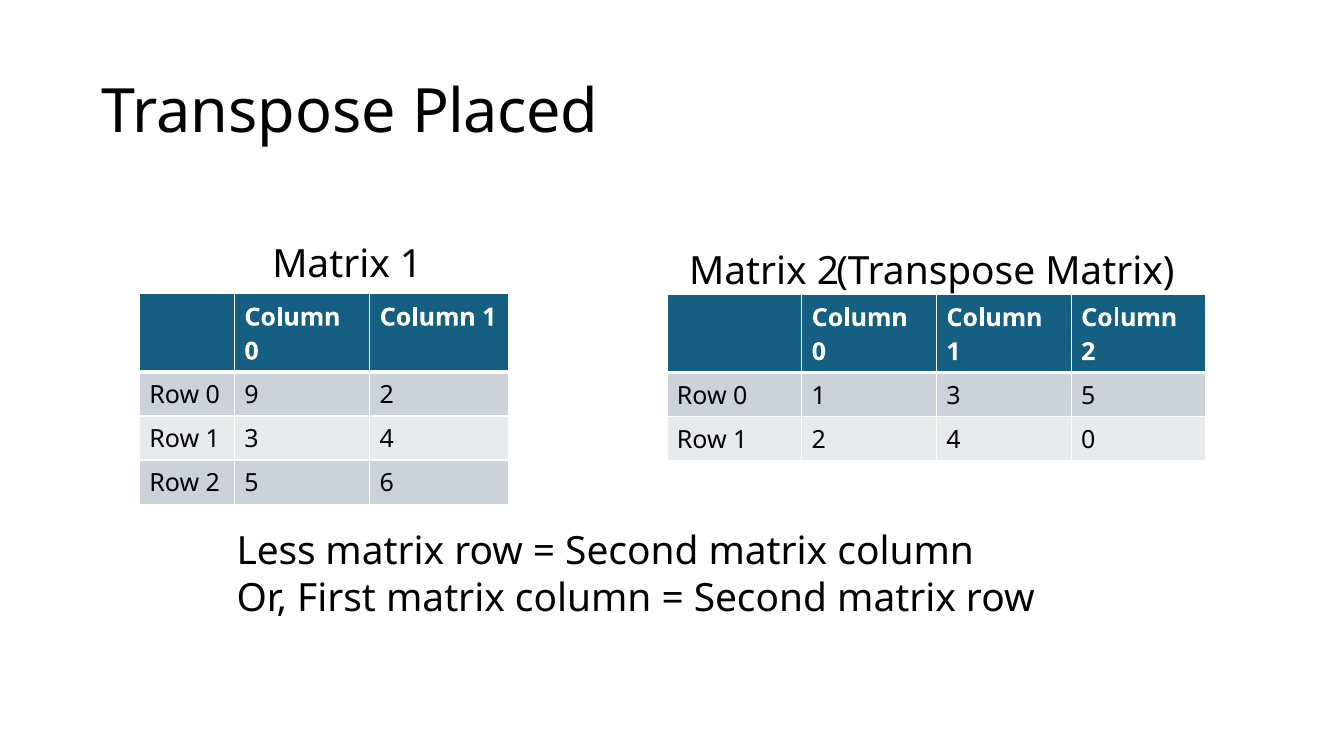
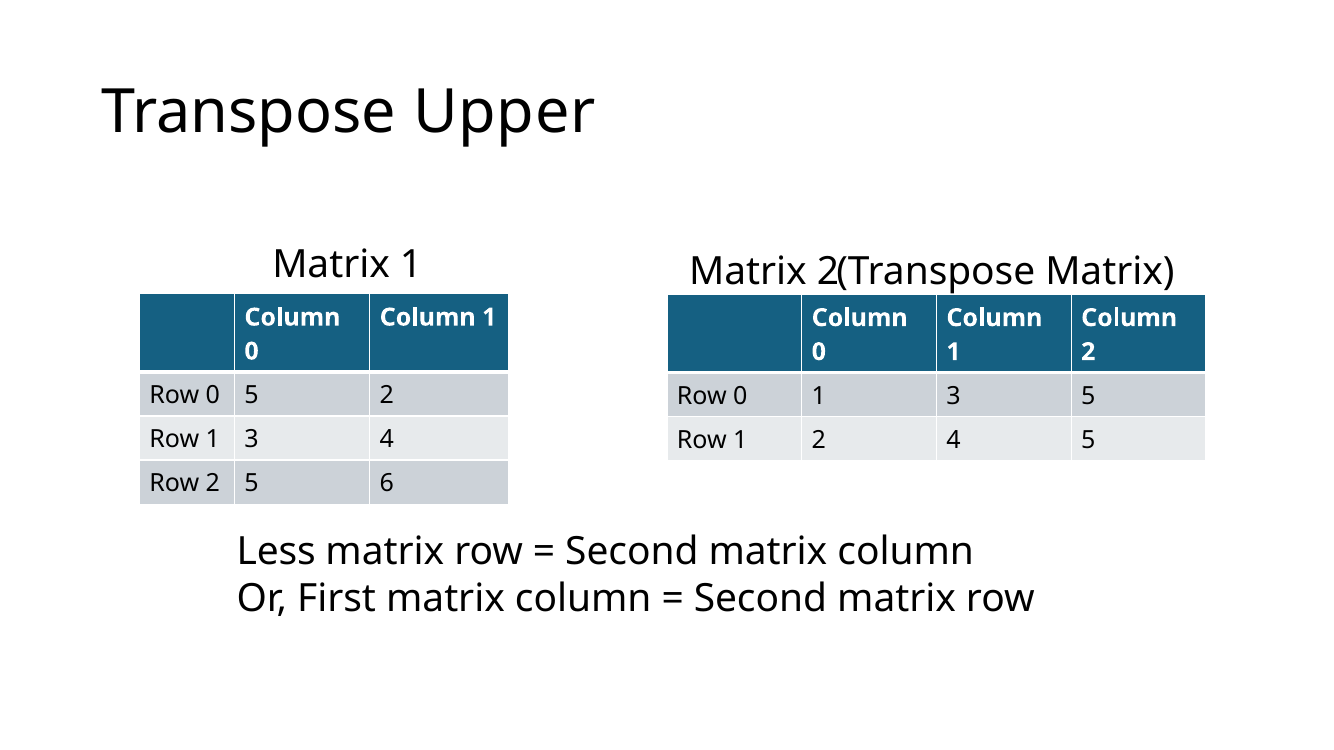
Placed: Placed -> Upper
0 9: 9 -> 5
4 0: 0 -> 5
